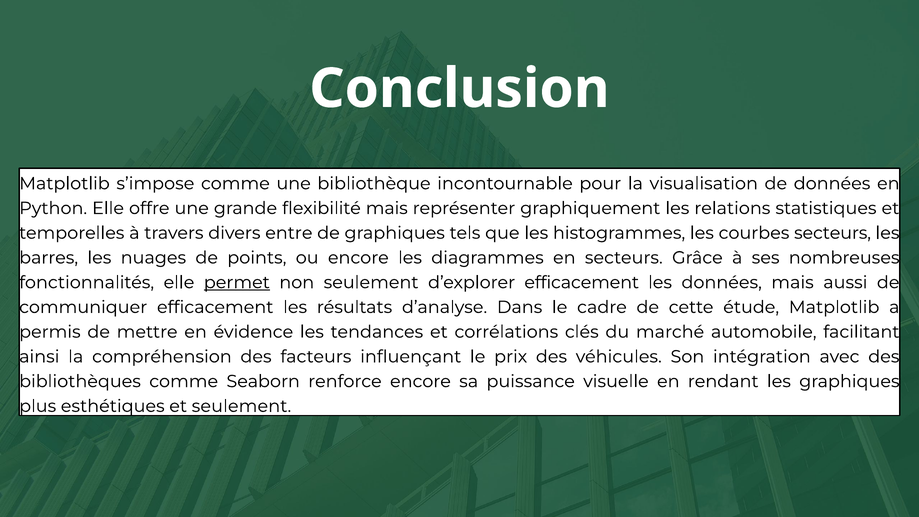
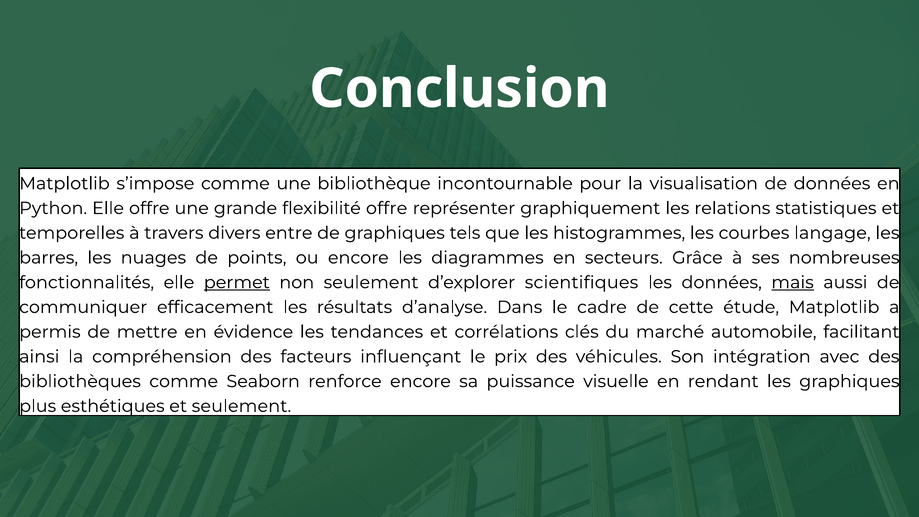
flexibilité mais: mais -> offre
courbes secteurs: secteurs -> langage
d’explorer efficacement: efficacement -> scientifiques
mais at (793, 282) underline: none -> present
